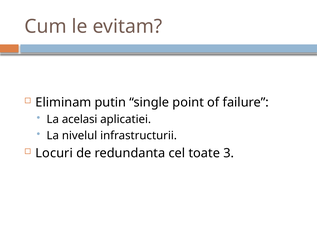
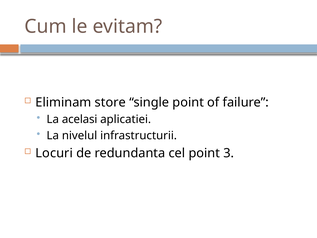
putin: putin -> store
cel toate: toate -> point
